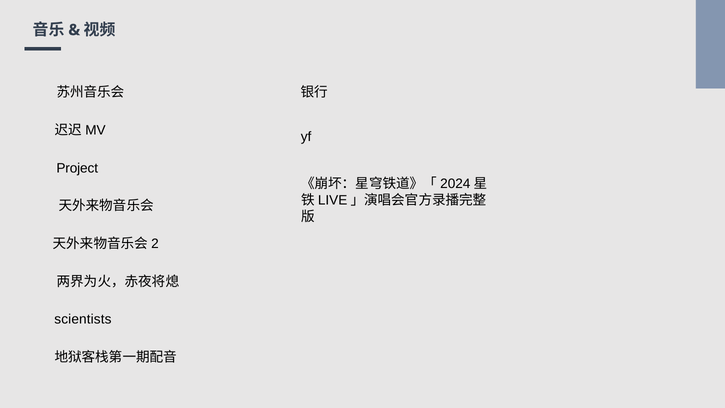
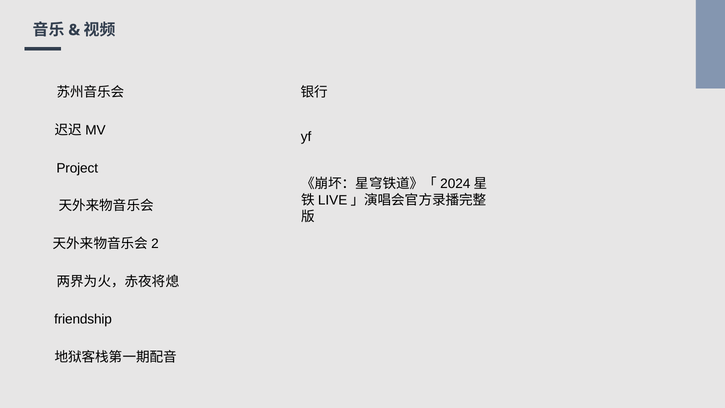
scientists: scientists -> friendship
